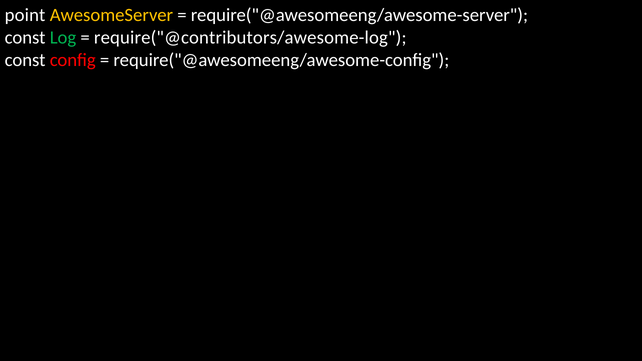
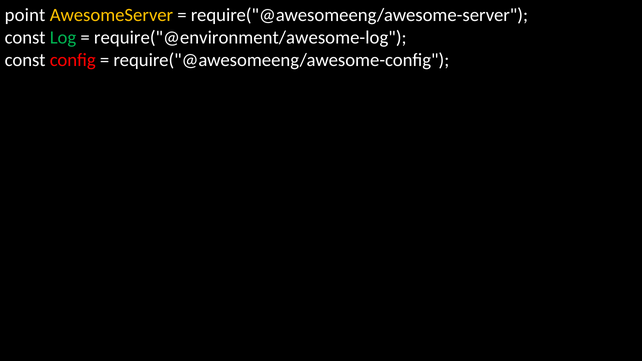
require("@contributors/awesome-log: require("@contributors/awesome-log -> require("@environment/awesome-log
